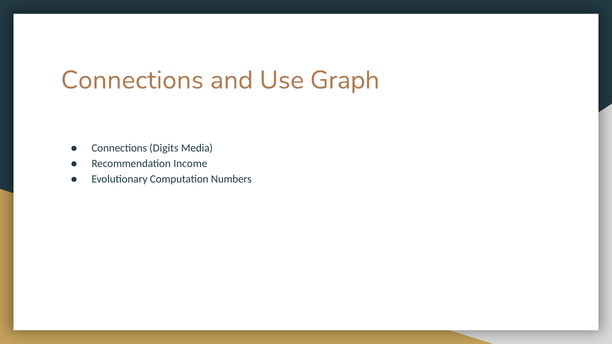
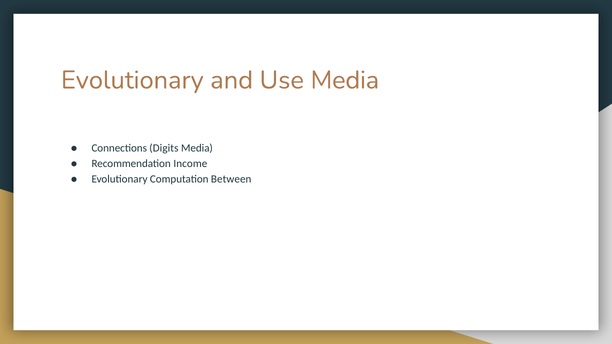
Connections at (132, 80): Connections -> Evolutionary
Use Graph: Graph -> Media
Numbers: Numbers -> Between
